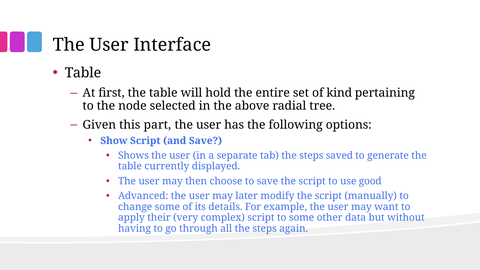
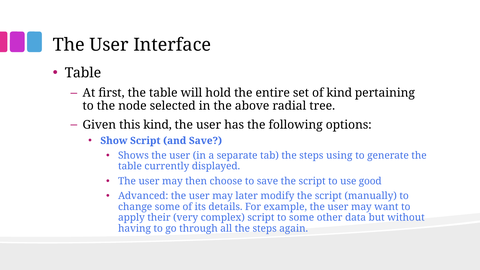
this part: part -> kind
saved: saved -> using
